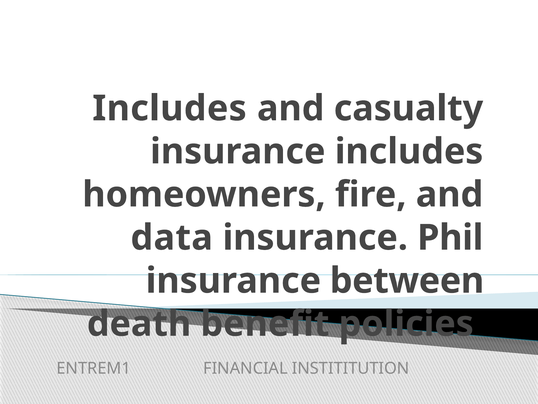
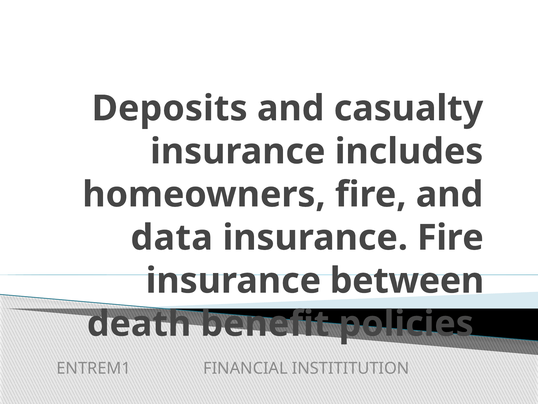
Includes at (170, 108): Includes -> Deposits
insurance Phil: Phil -> Fire
